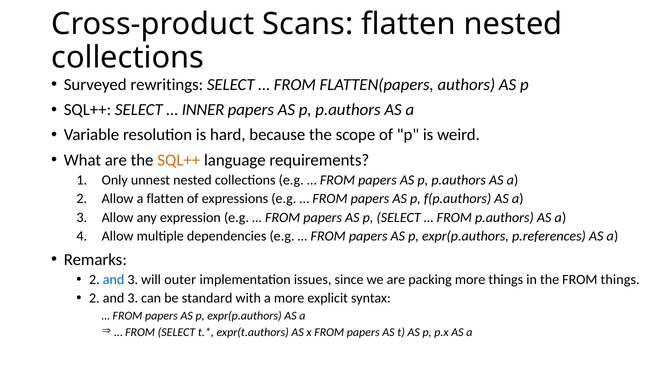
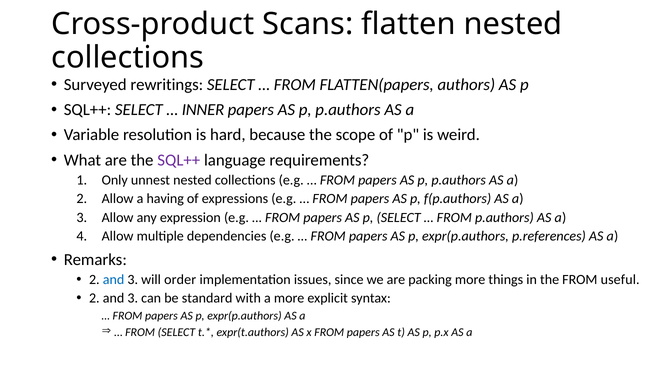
SQL++ at (179, 160) colour: orange -> purple
a flatten: flatten -> having
outer: outer -> order
FROM things: things -> useful
